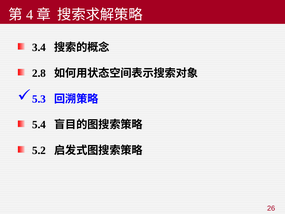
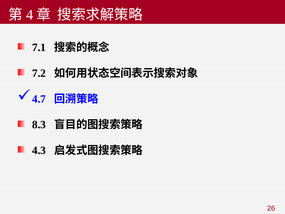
3.4: 3.4 -> 7.1
2.8: 2.8 -> 7.2
5.3: 5.3 -> 4.7
5.4: 5.4 -> 8.3
5.2: 5.2 -> 4.3
